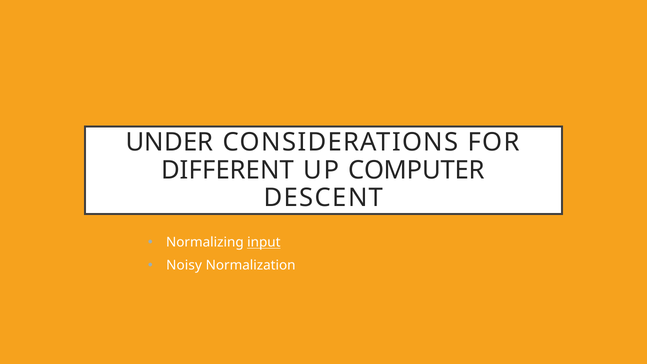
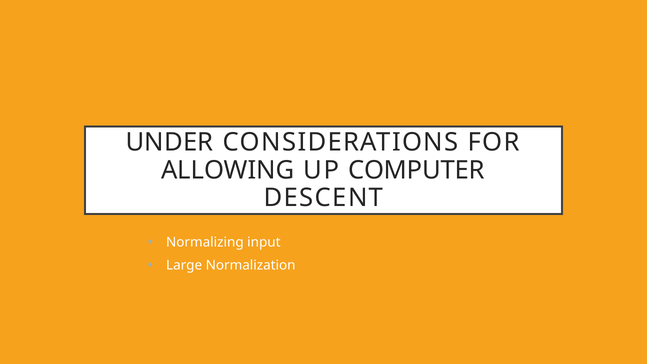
DIFFERENT: DIFFERENT -> ALLOWING
input underline: present -> none
Noisy: Noisy -> Large
